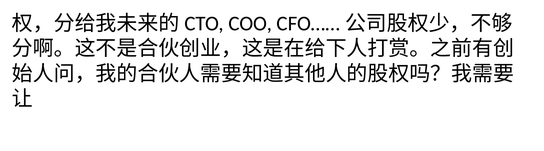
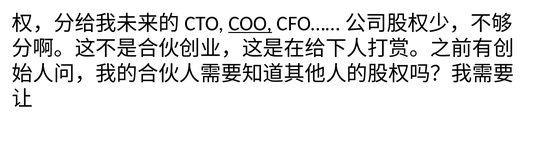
COO underline: none -> present
